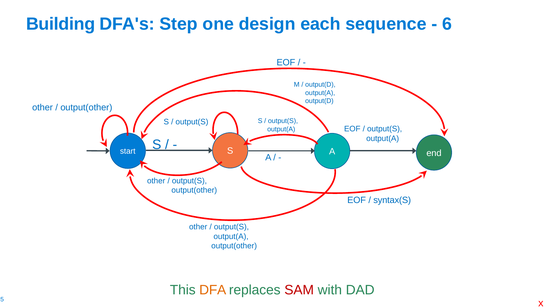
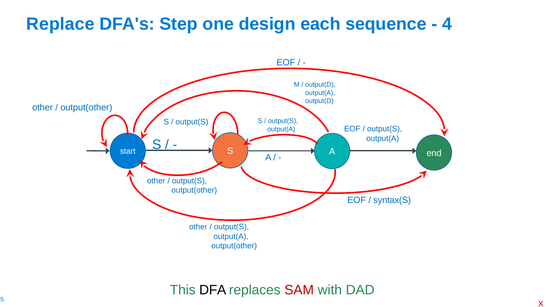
Building: Building -> Replace
6: 6 -> 4
DFA colour: orange -> black
